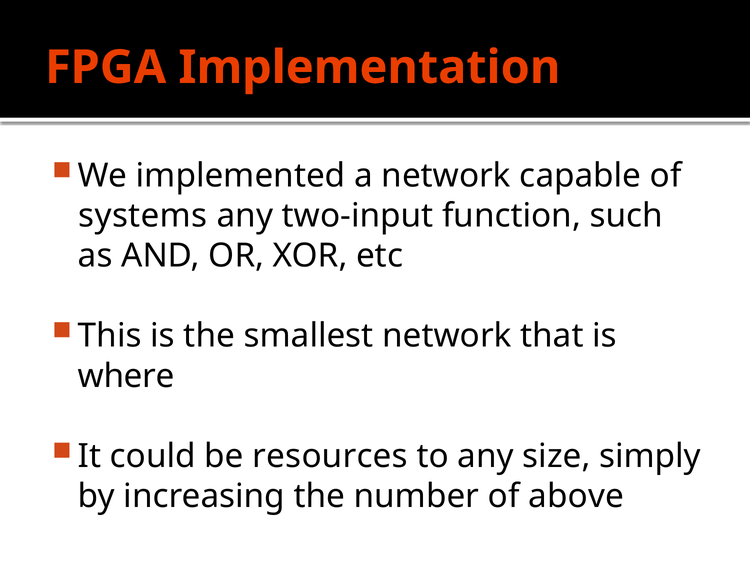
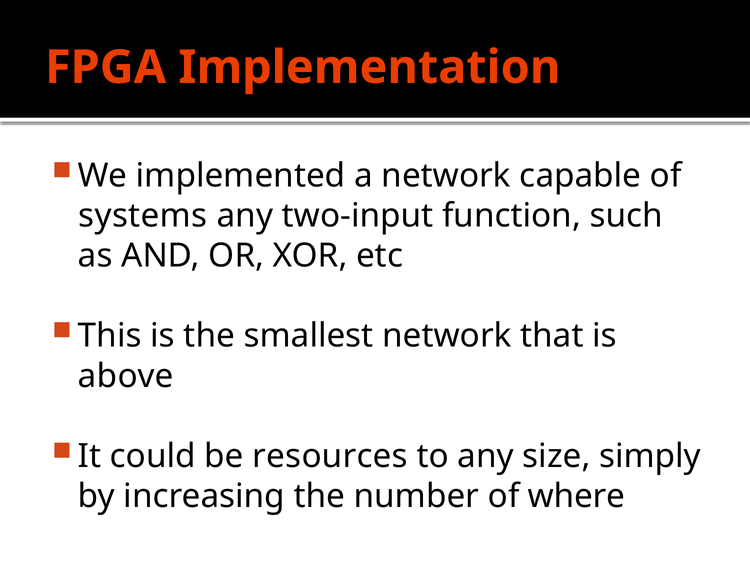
where: where -> above
above: above -> where
